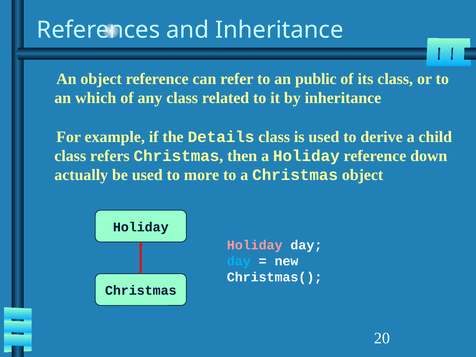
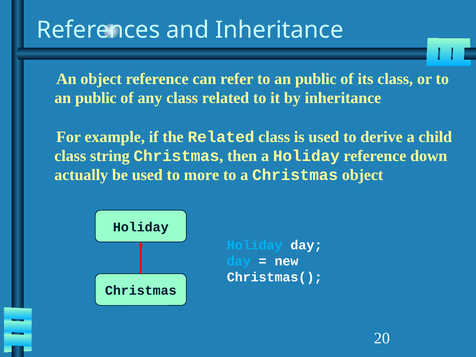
which at (96, 98): which -> public
the Details: Details -> Related
refers: refers -> string
Holiday at (255, 245) colour: pink -> light blue
